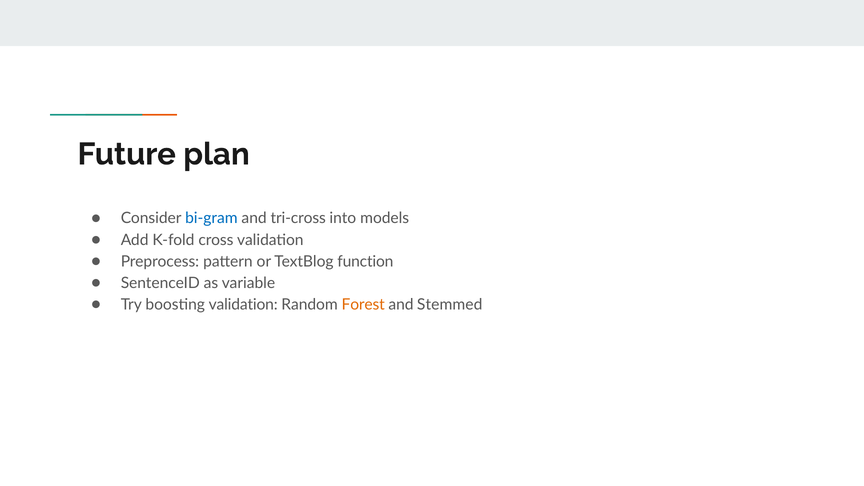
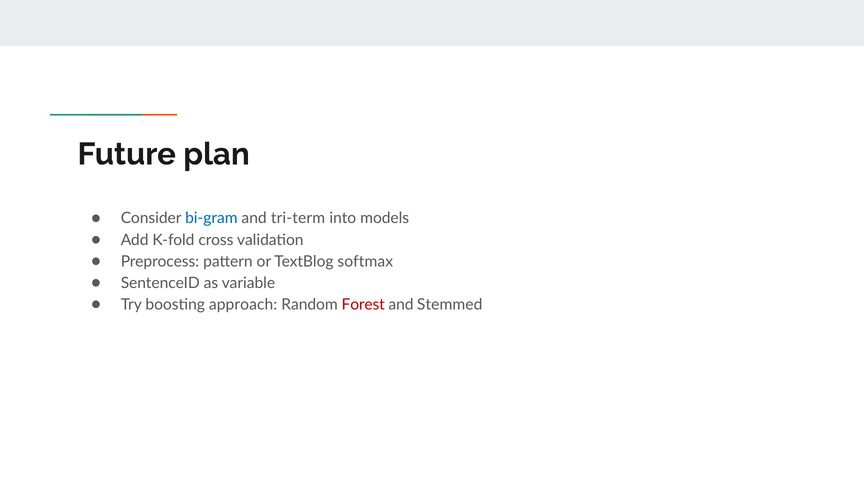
tri-cross: tri-cross -> tri-term
function: function -> softmax
boosting validation: validation -> approach
Forest colour: orange -> red
